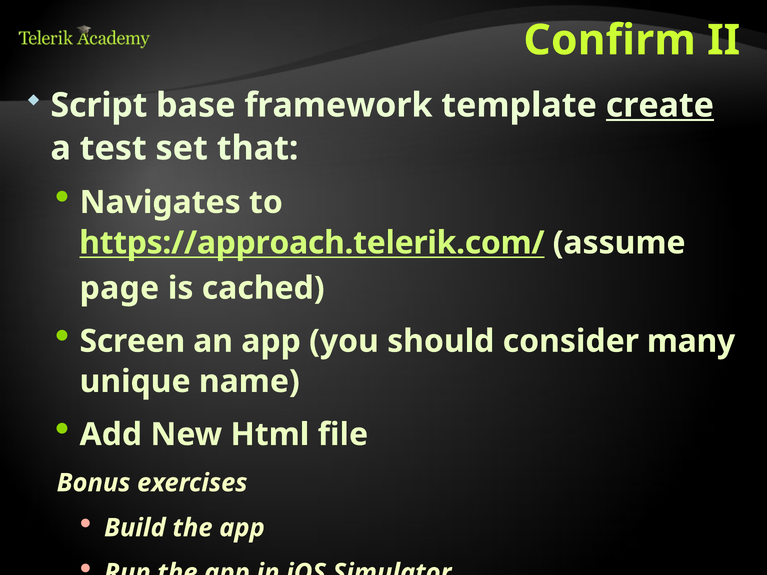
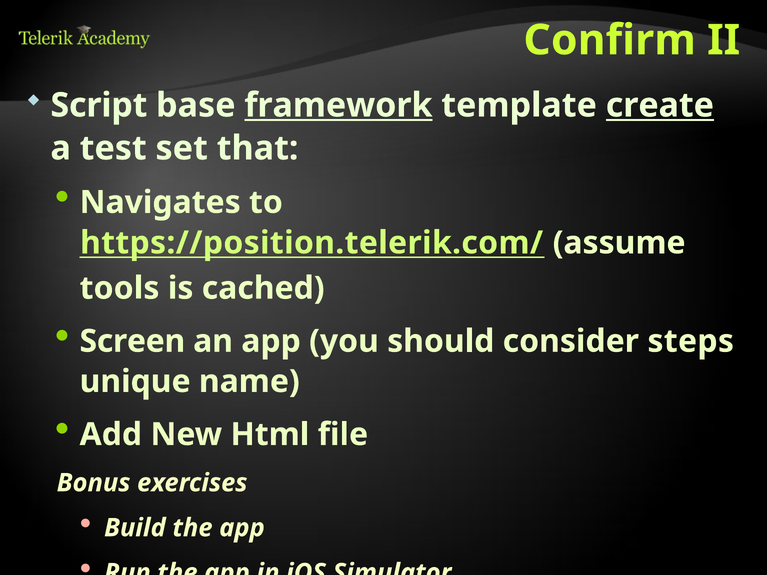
framework underline: none -> present
https://approach.telerik.com/: https://approach.telerik.com/ -> https://position.telerik.com/
page: page -> tools
many: many -> steps
